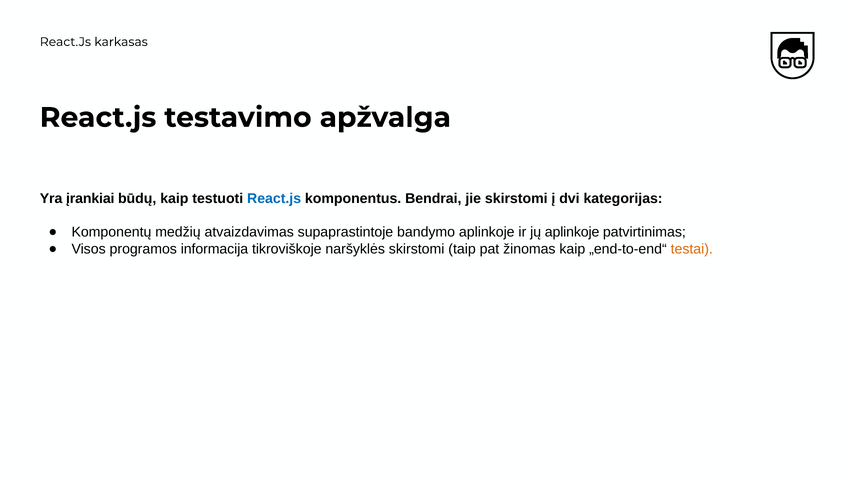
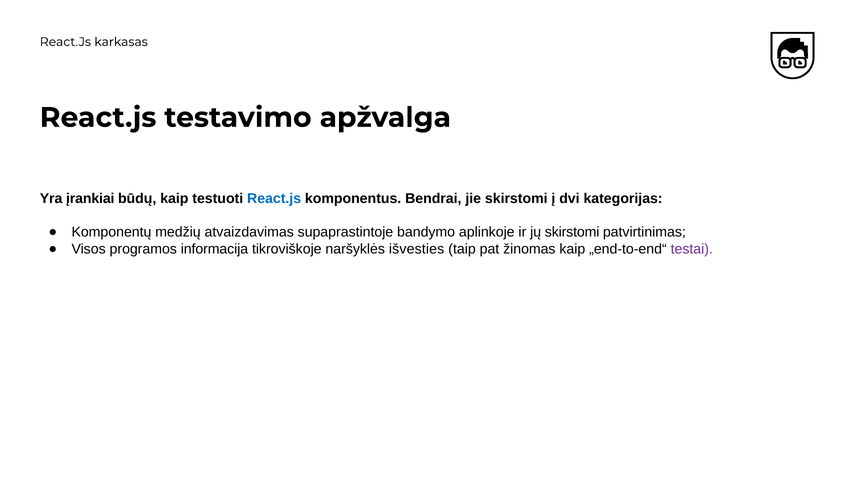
jų aplinkoje: aplinkoje -> skirstomi
naršyklės skirstomi: skirstomi -> išvesties
testai colour: orange -> purple
